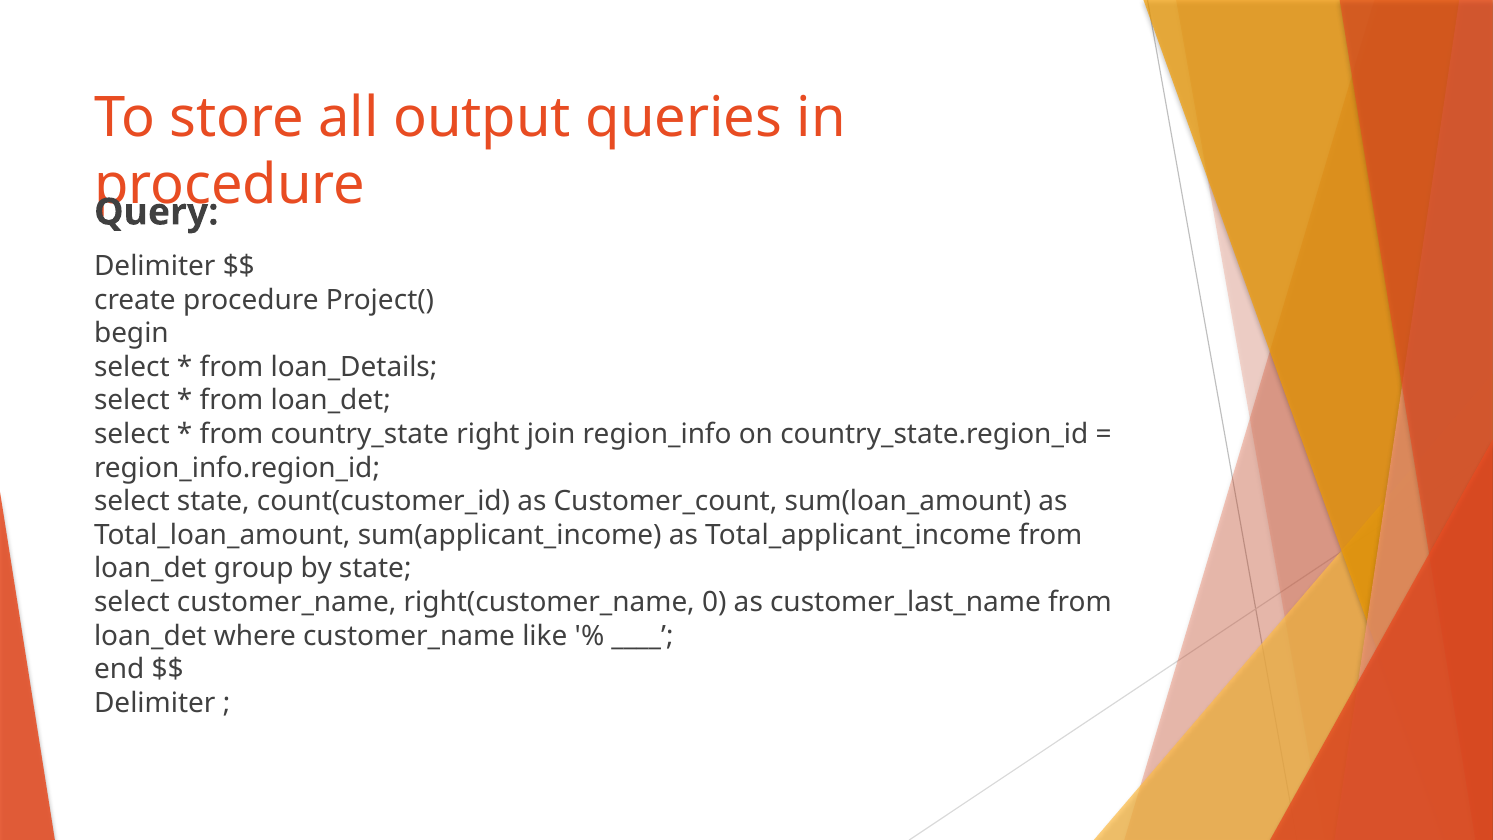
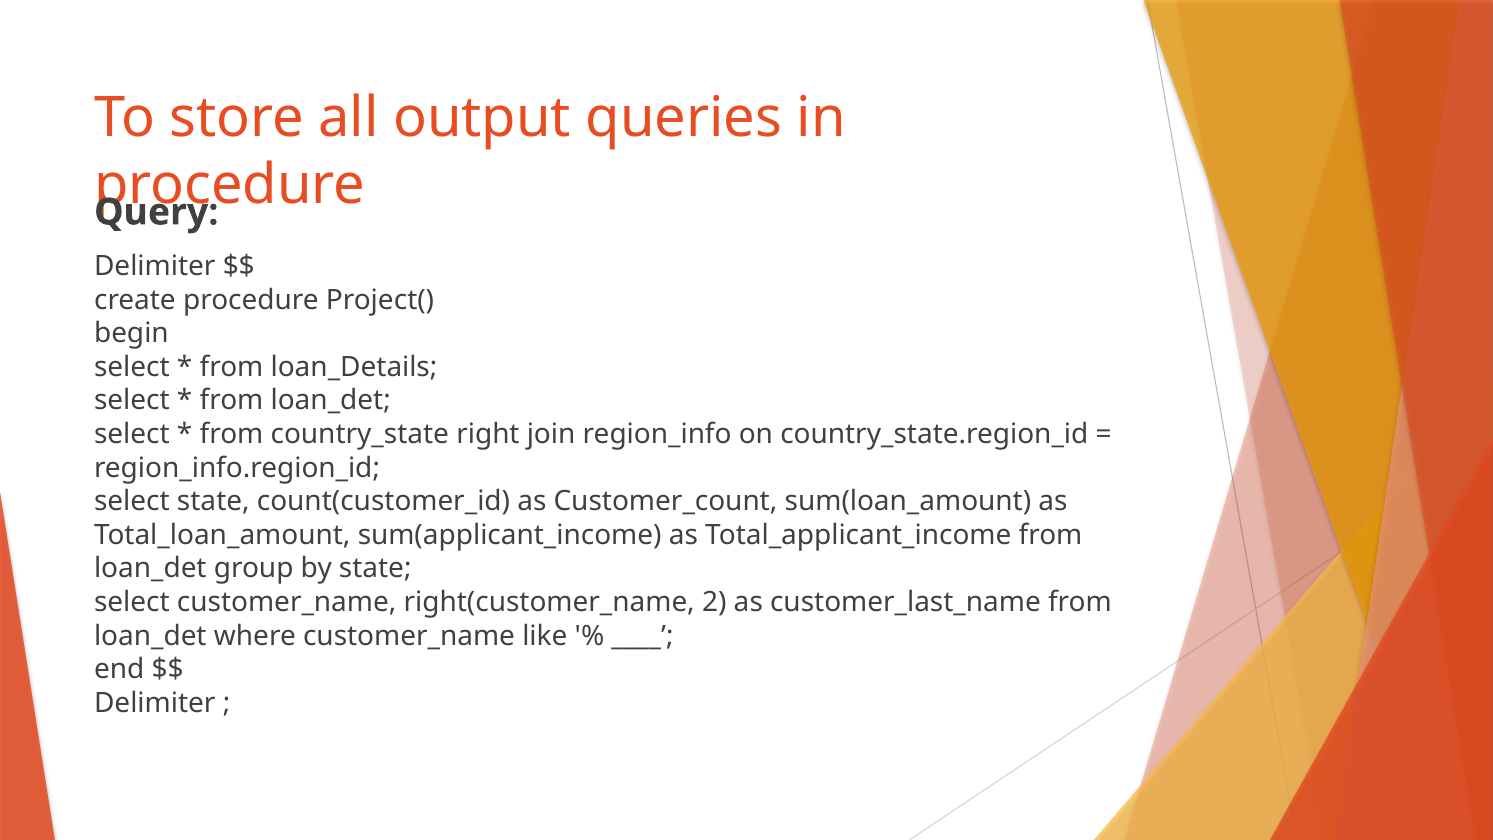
0: 0 -> 2
